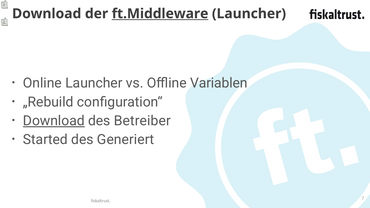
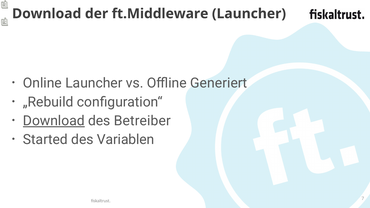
ft.Middleware underline: present -> none
Variablen: Variablen -> Generiert
Generiert: Generiert -> Variablen
